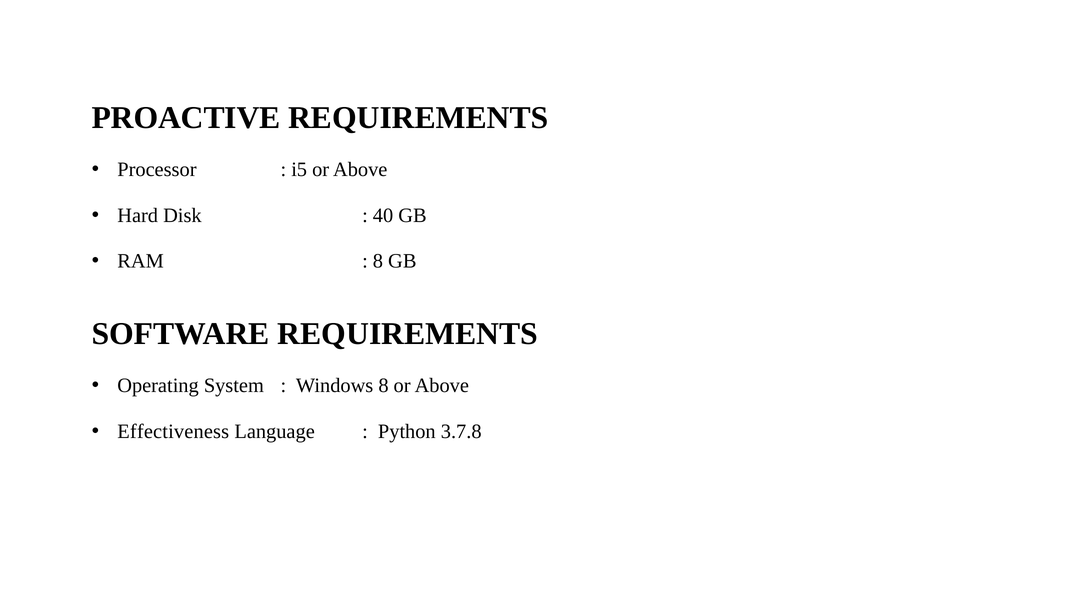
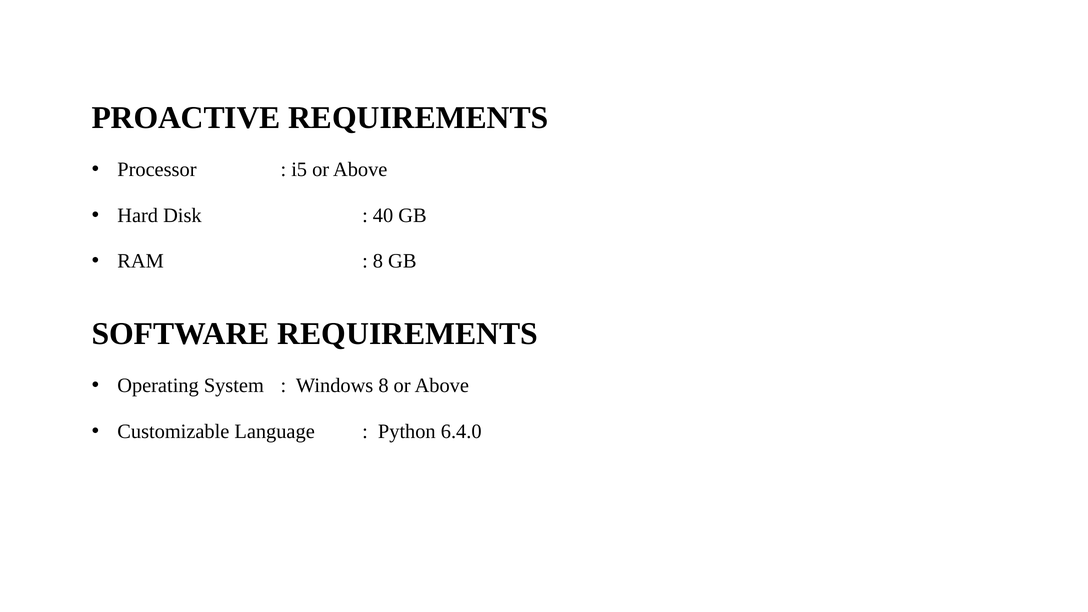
Effectiveness: Effectiveness -> Customizable
3.7.8: 3.7.8 -> 6.4.0
